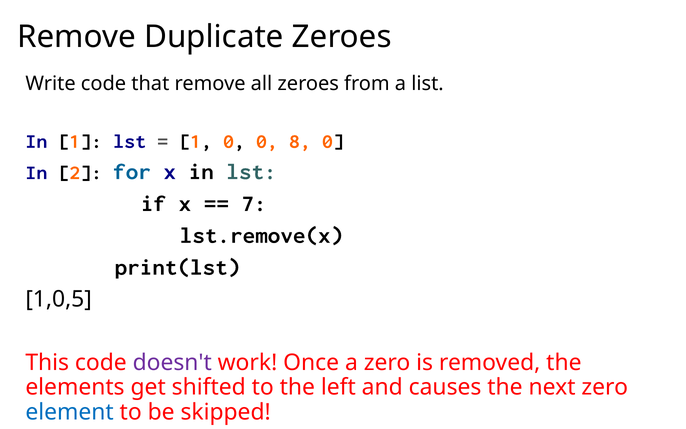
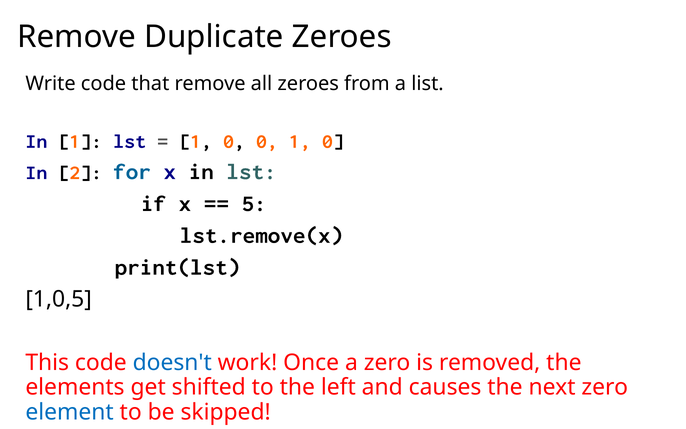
0 8: 8 -> 1
7: 7 -> 5
doesn't colour: purple -> blue
